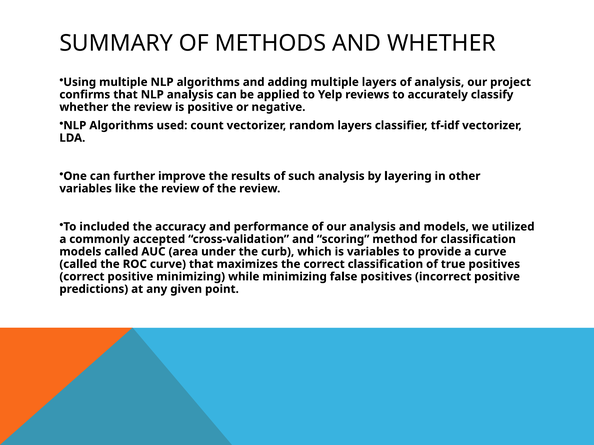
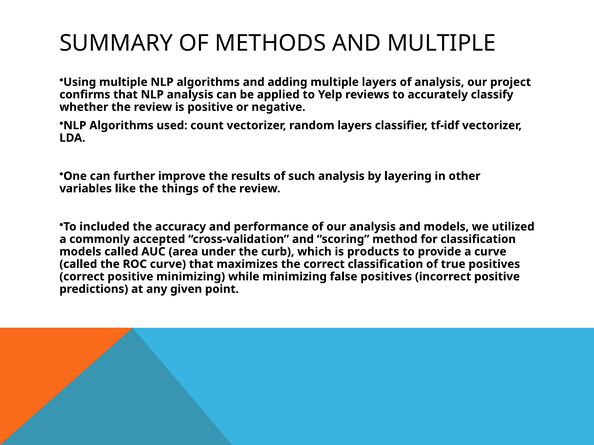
AND WHETHER: WHETHER -> MULTIPLE
like the review: review -> things
is variables: variables -> products
